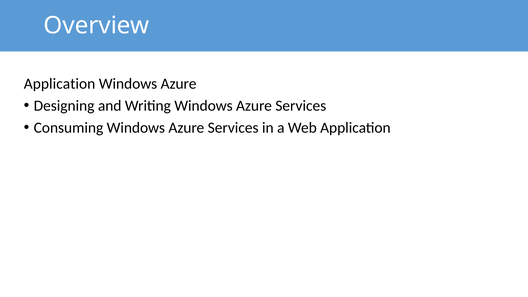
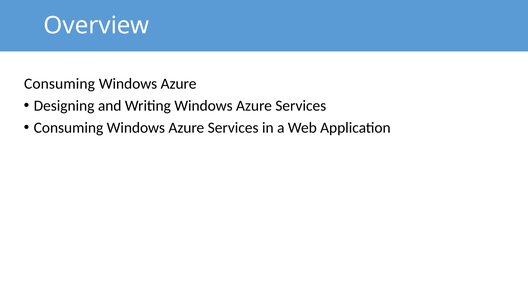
Application at (60, 84): Application -> Consuming
